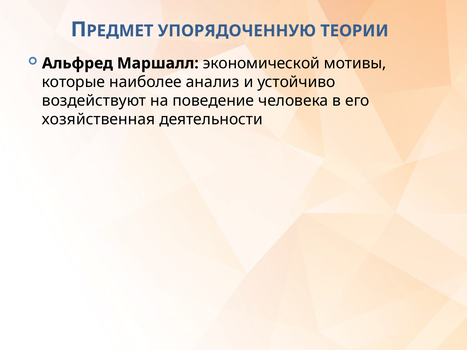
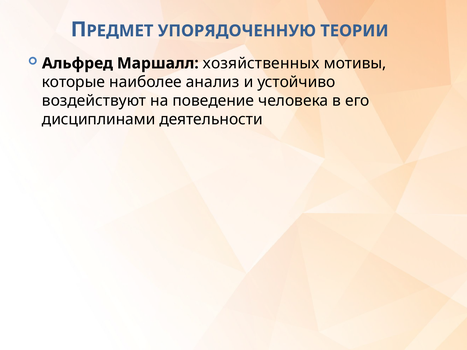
экономической: экономической -> хозяйственных
хозяйственная: хозяйственная -> дисциплинами
